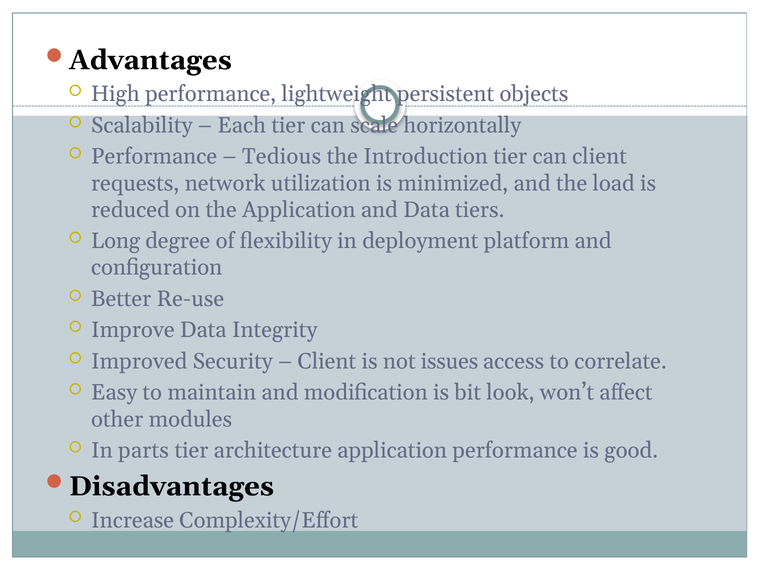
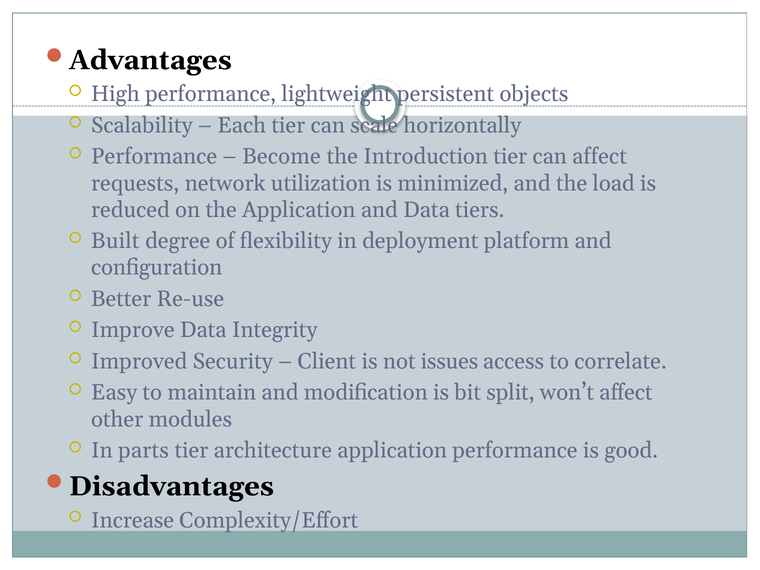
Tedious: Tedious -> Become
can client: client -> affect
Long: Long -> Built
look: look -> split
